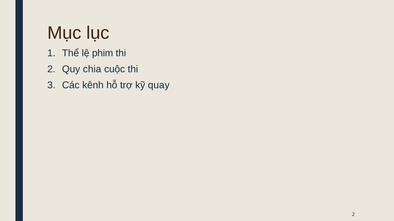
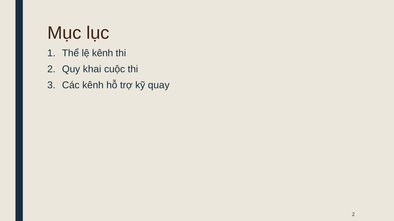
lệ phim: phim -> kênh
chia: chia -> khai
